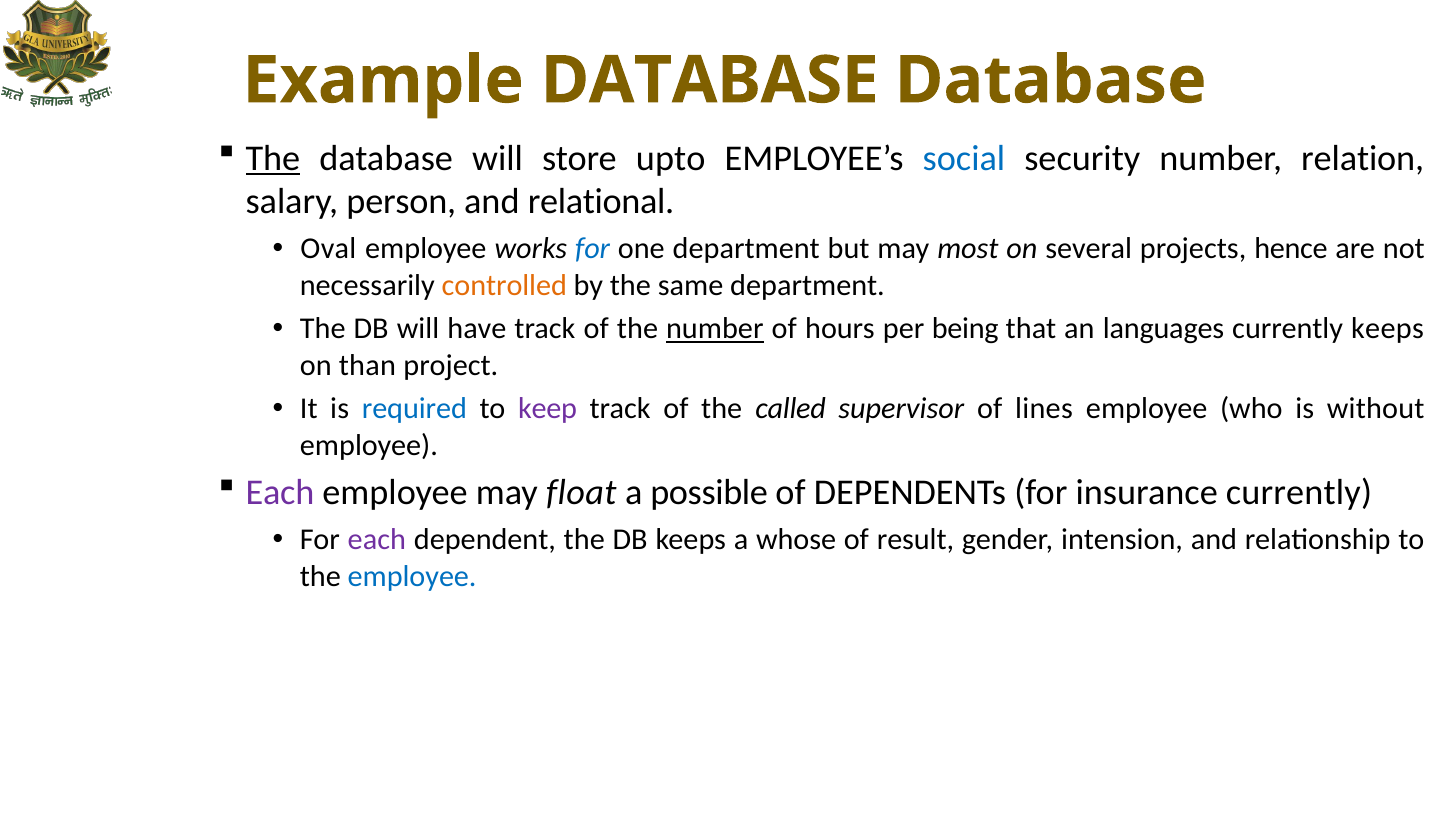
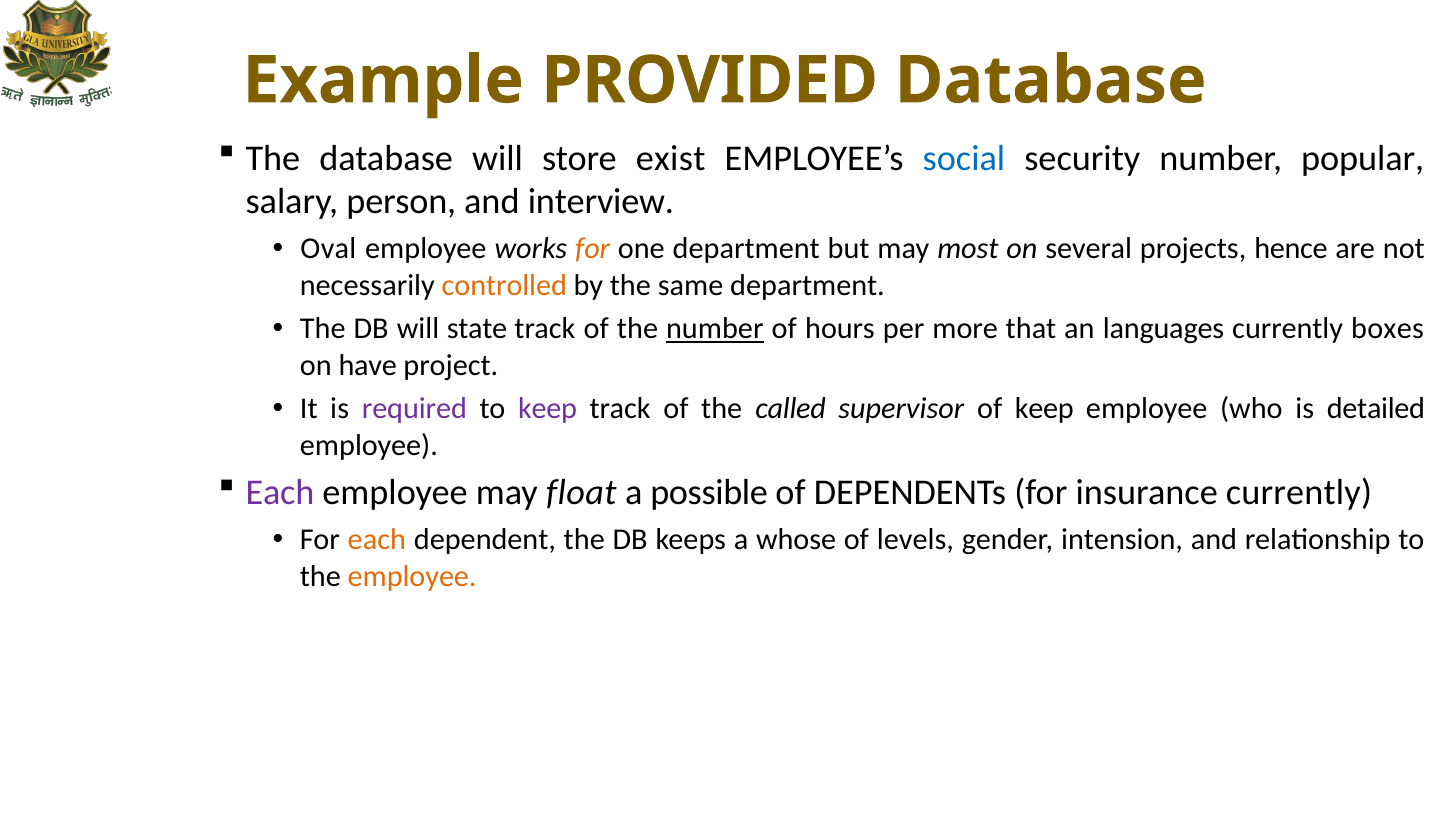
Example DATABASE: DATABASE -> PROVIDED
The at (273, 159) underline: present -> none
upto: upto -> exist
relation: relation -> popular
relational: relational -> interview
for at (593, 249) colour: blue -> orange
have: have -> state
being: being -> more
currently keeps: keeps -> boxes
than: than -> have
required colour: blue -> purple
of lines: lines -> keep
without: without -> detailed
each at (377, 540) colour: purple -> orange
result: result -> levels
employee at (412, 577) colour: blue -> orange
